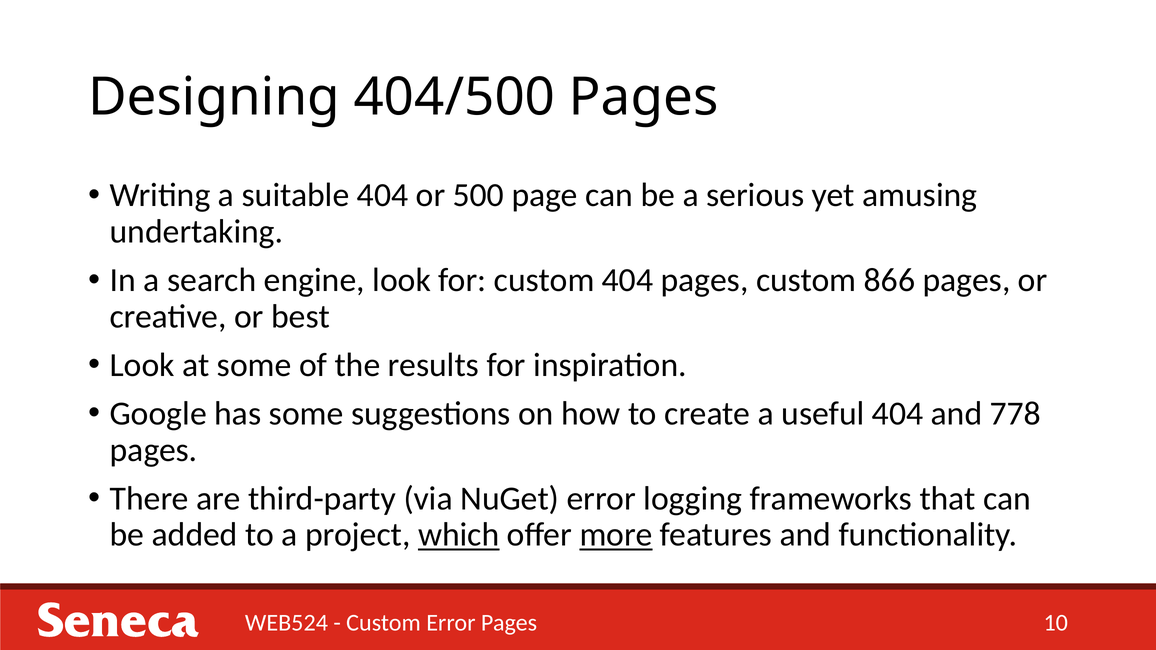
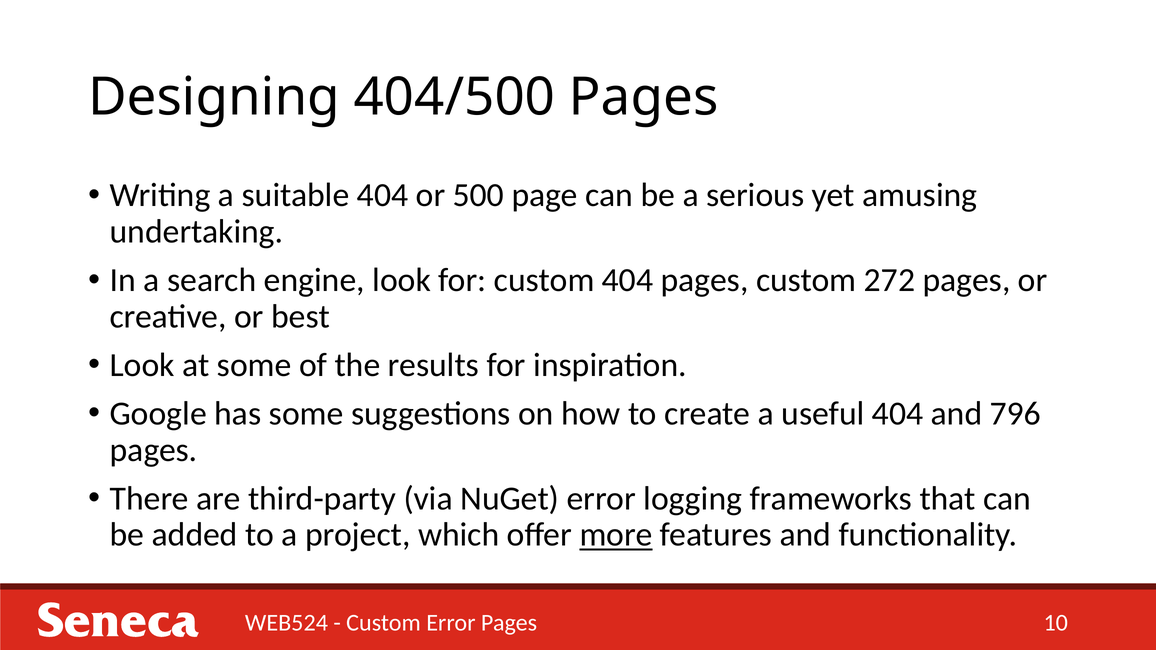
866: 866 -> 272
778: 778 -> 796
which underline: present -> none
